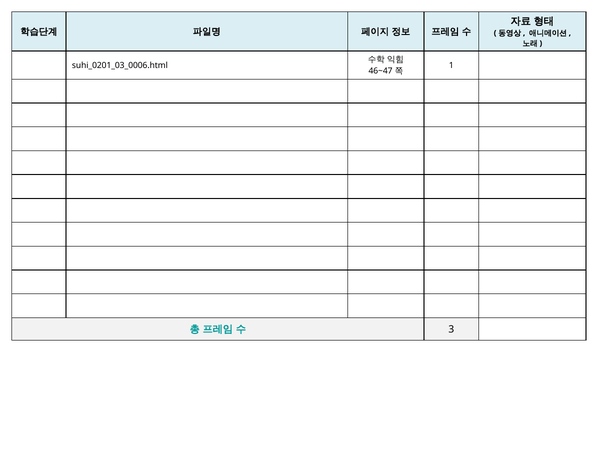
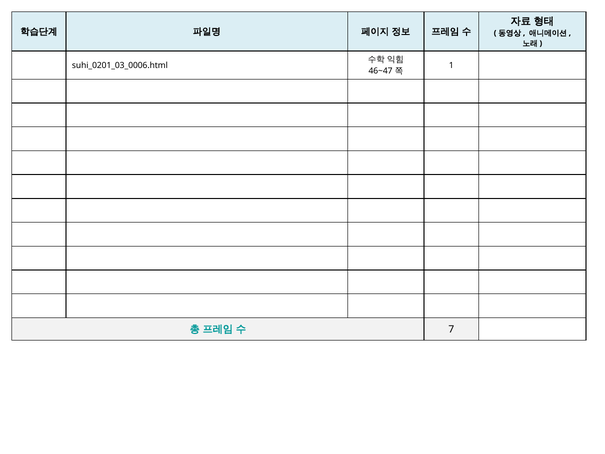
3: 3 -> 7
